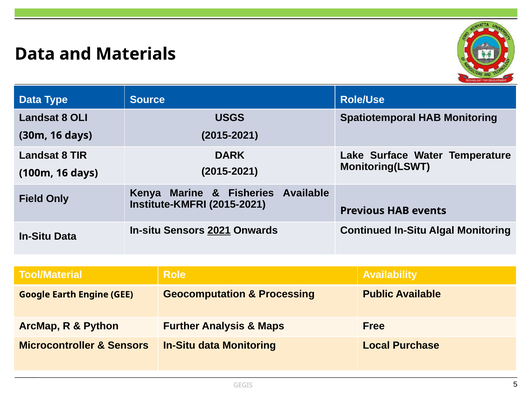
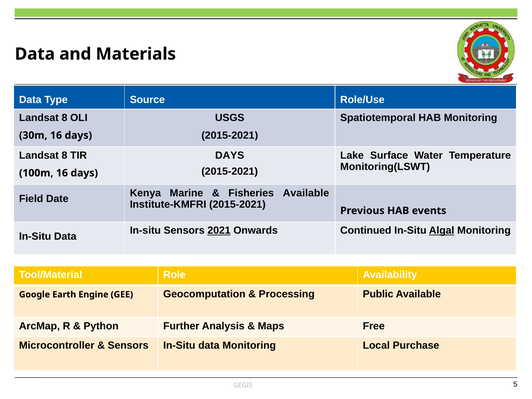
DARK at (230, 155): DARK -> DAYS
Only: Only -> Date
Algal underline: none -> present
